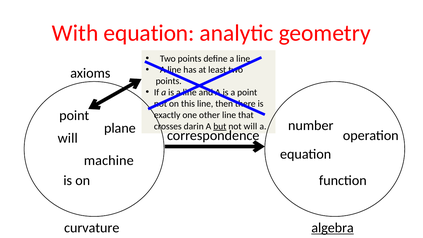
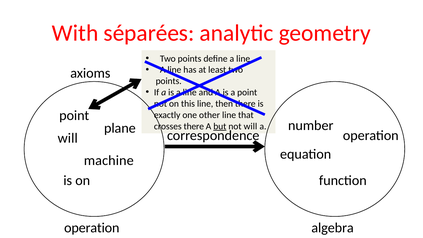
With equation: equation -> séparées
crosses darin: darin -> there
curvature at (92, 228): curvature -> operation
algebra underline: present -> none
